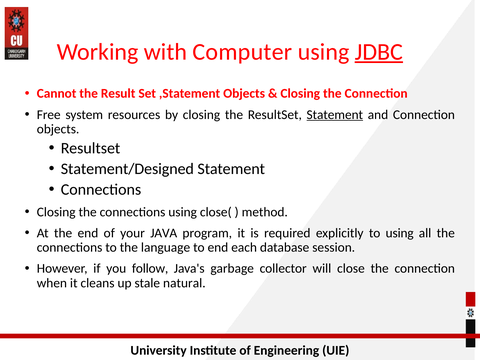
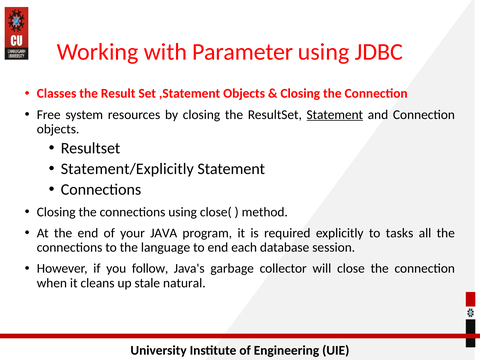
Computer: Computer -> Parameter
JDBC underline: present -> none
Cannot: Cannot -> Classes
Statement/Designed: Statement/Designed -> Statement/Explicitly
to using: using -> tasks
